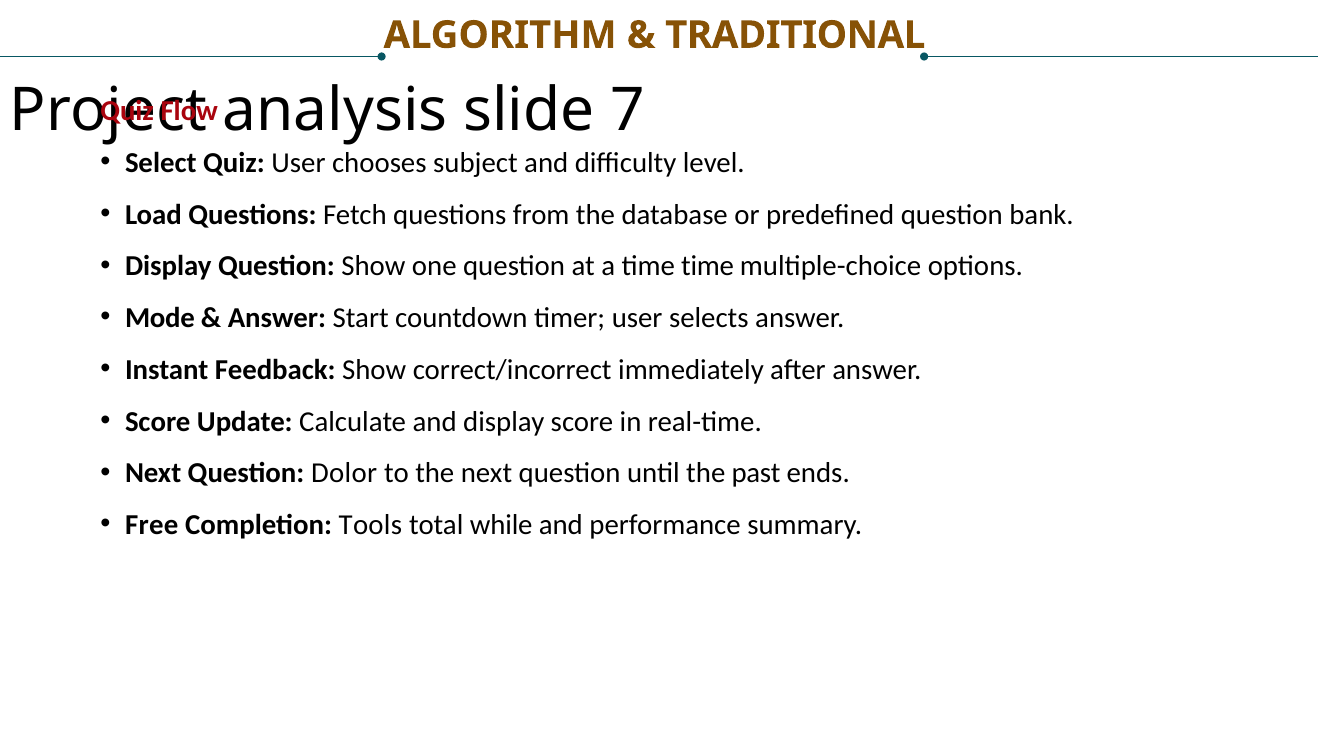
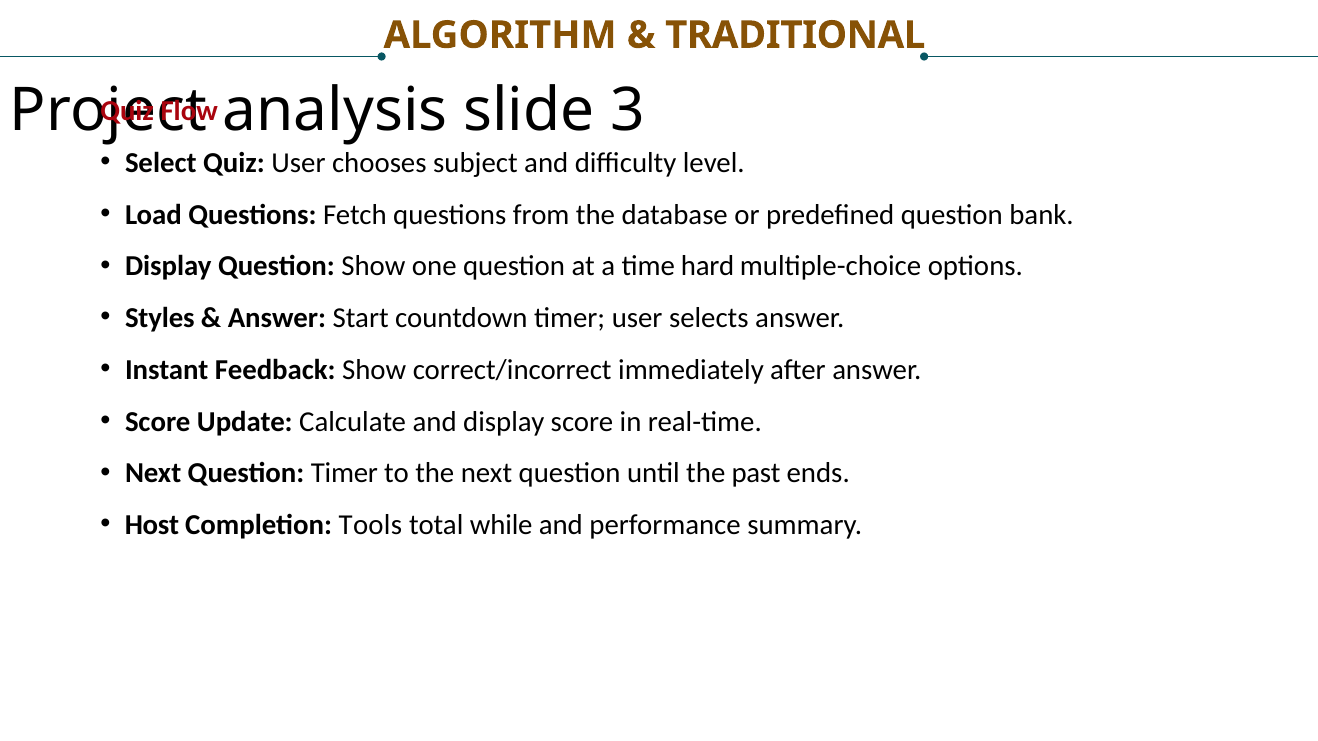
7: 7 -> 3
time time: time -> hard
Mode: Mode -> Styles
Question Dolor: Dolor -> Timer
Free: Free -> Host
